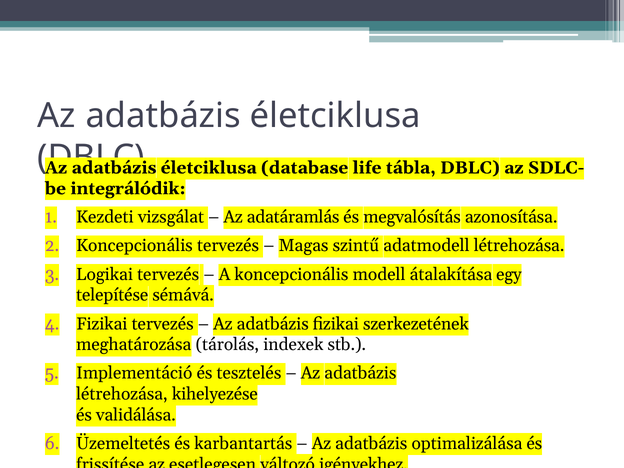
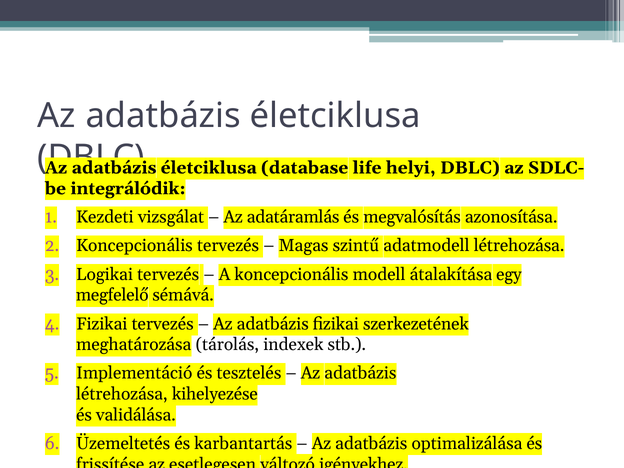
tábla: tábla -> helyi
telepítése: telepítése -> megfelelő
